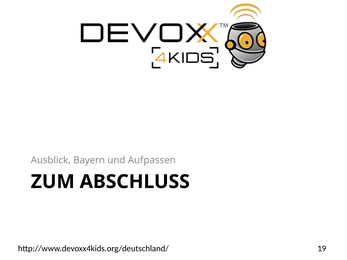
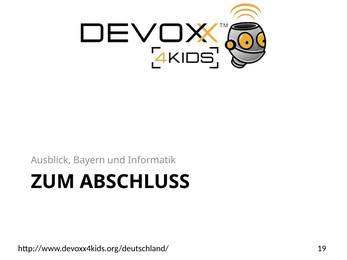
Aufpassen: Aufpassen -> Informatik
